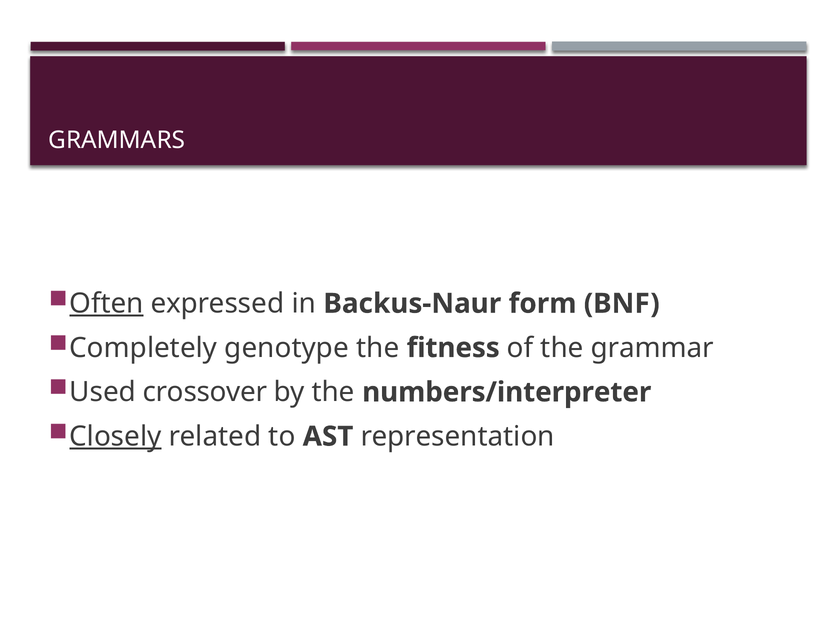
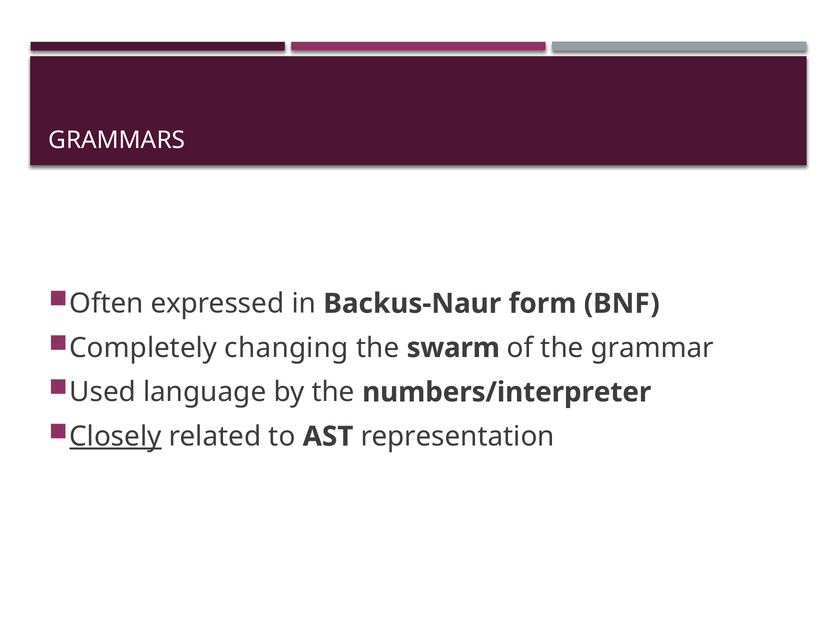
Often underline: present -> none
genotype: genotype -> changing
fitness: fitness -> swarm
crossover: crossover -> language
